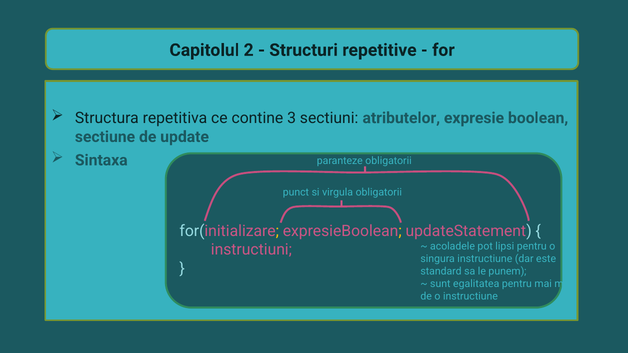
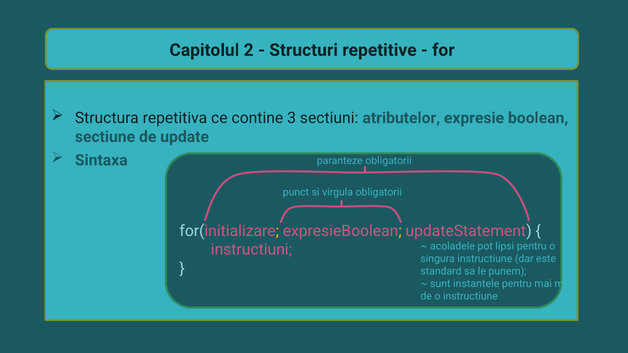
egalitatea: egalitatea -> instantele
